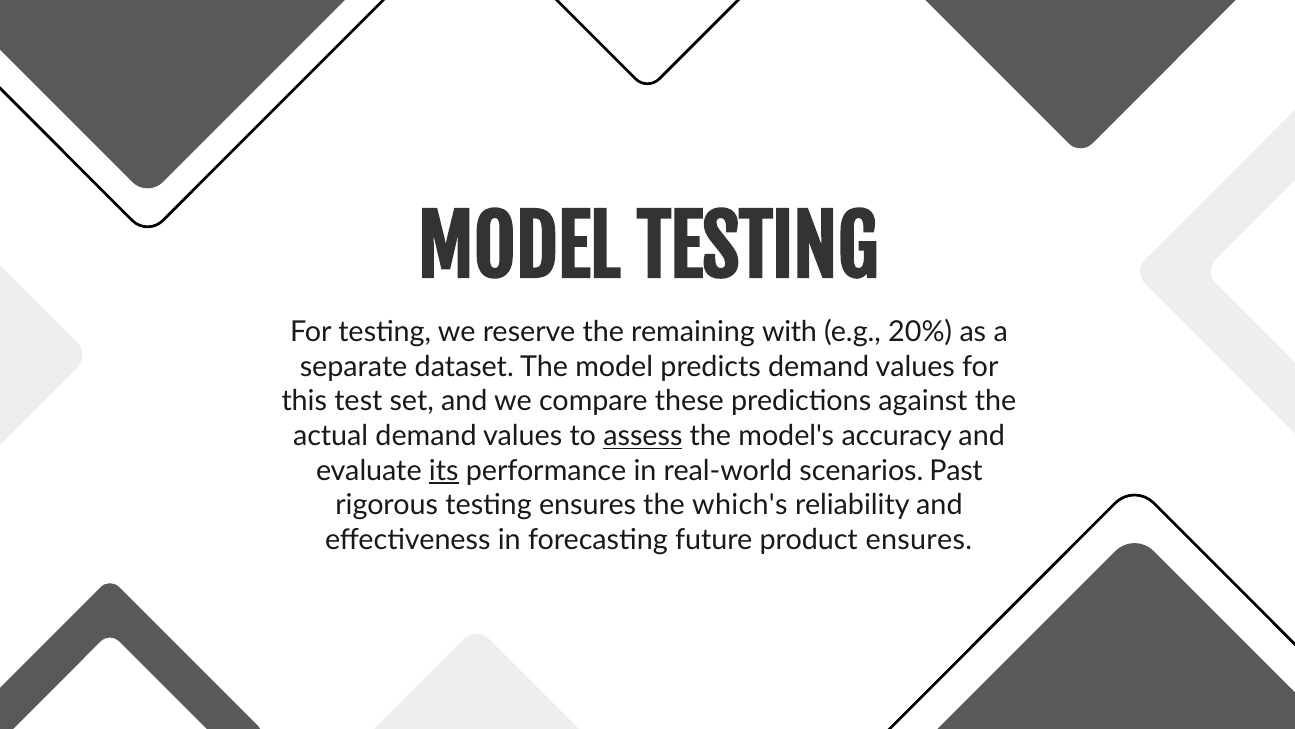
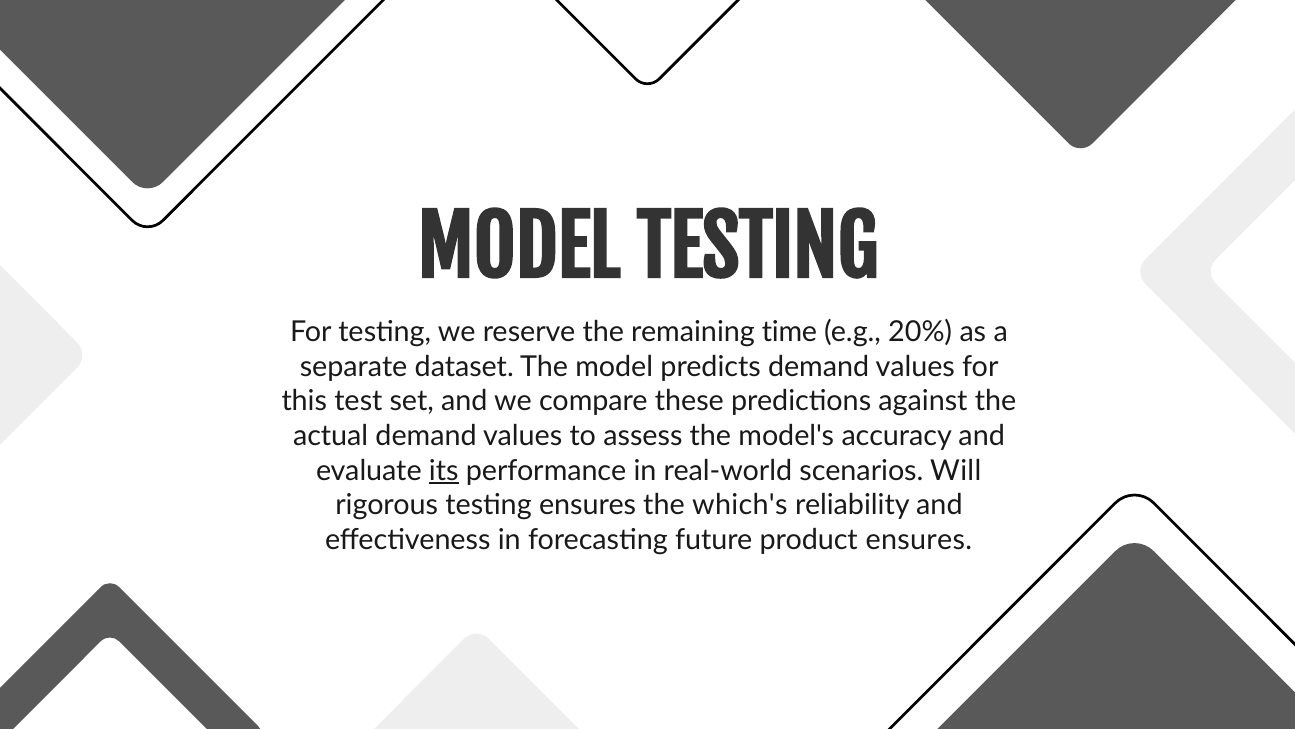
with: with -> time
assess underline: present -> none
Past: Past -> Will
